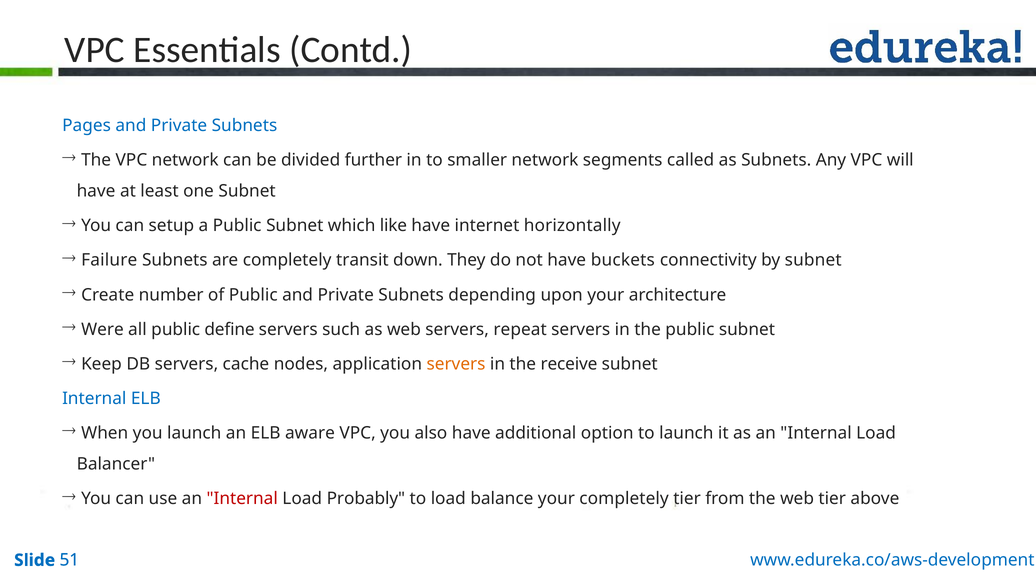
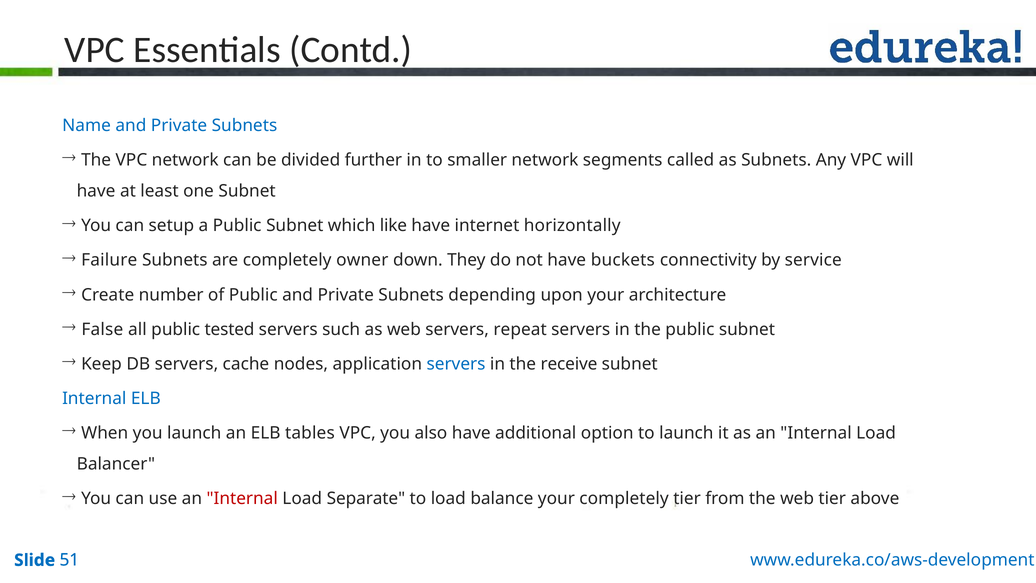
Pages: Pages -> Name
transit: transit -> owner
by subnet: subnet -> service
Were: Were -> False
define: define -> tested
servers at (456, 364) colour: orange -> blue
aware: aware -> tables
Probably: Probably -> Separate
